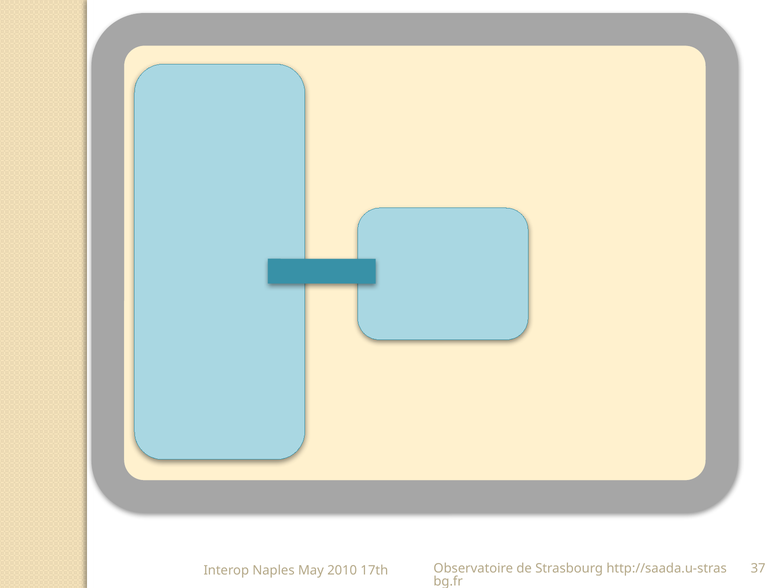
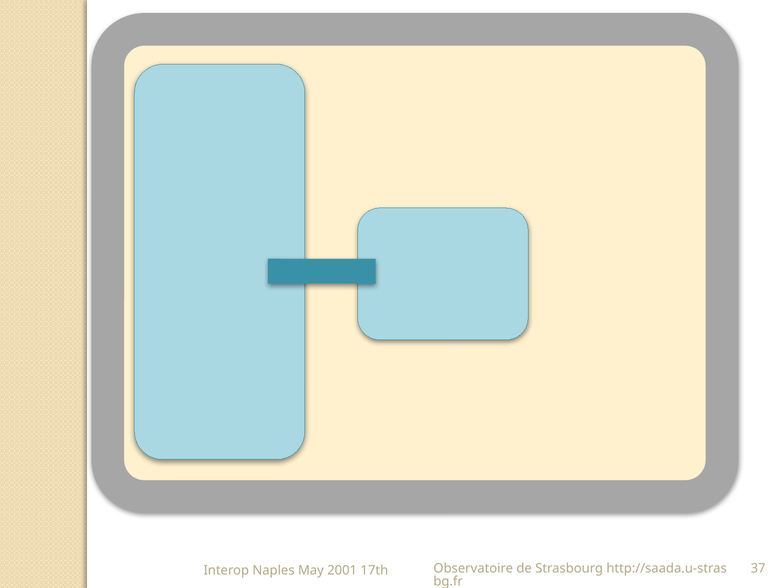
2010: 2010 -> 2001
